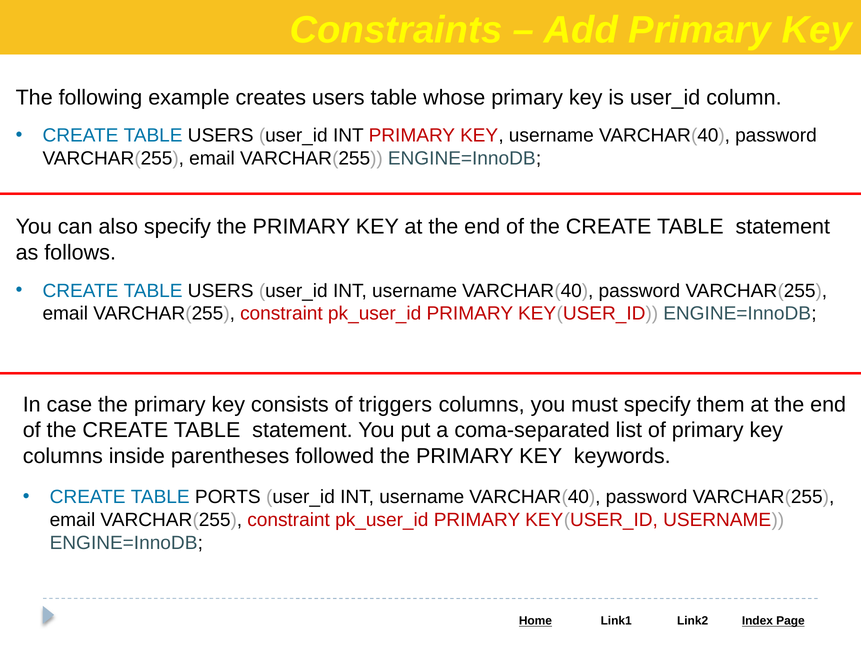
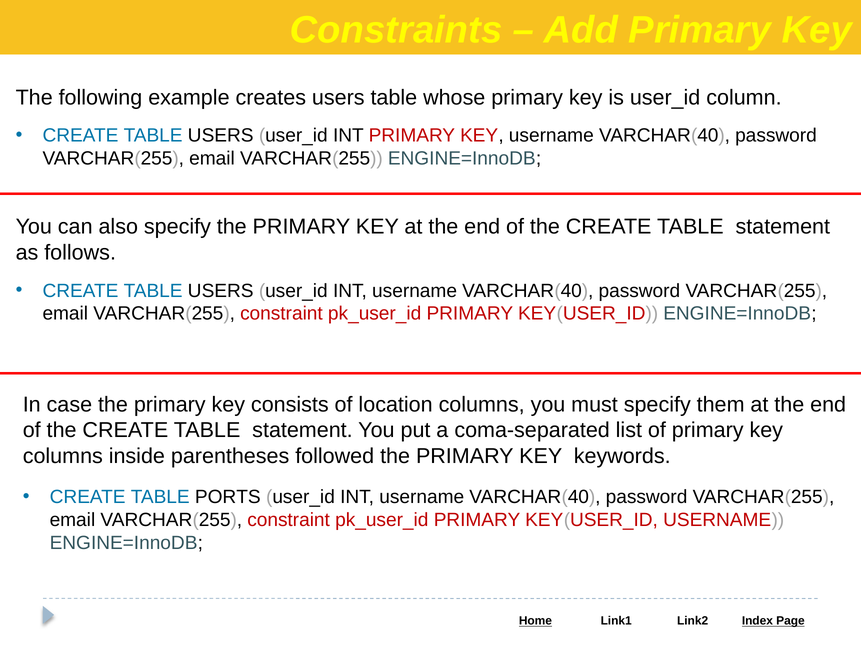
triggers: triggers -> location
